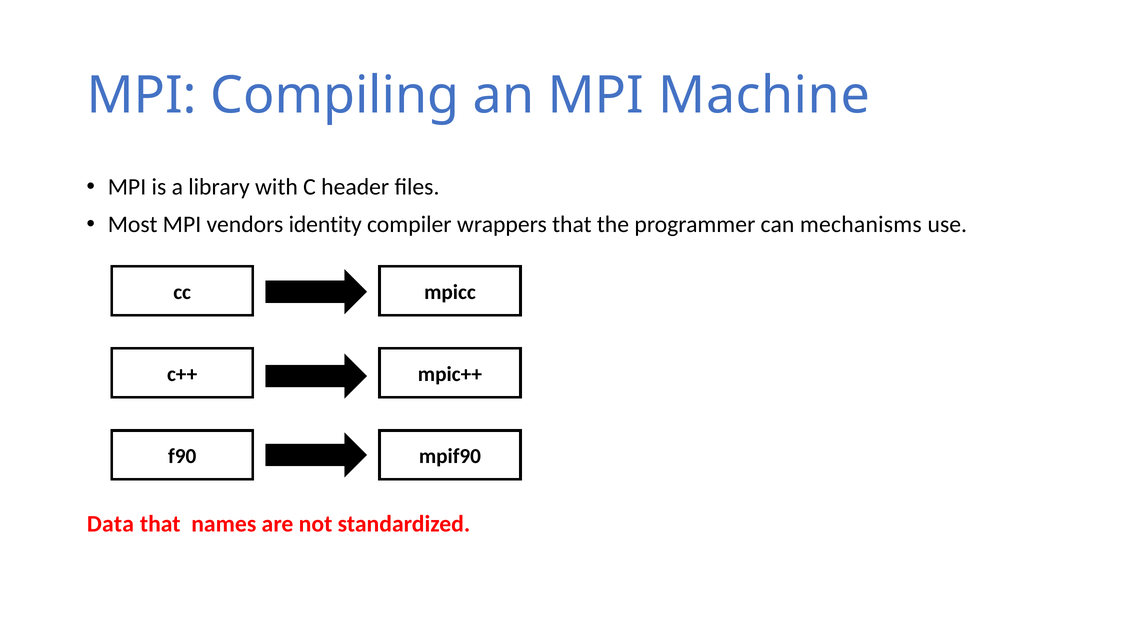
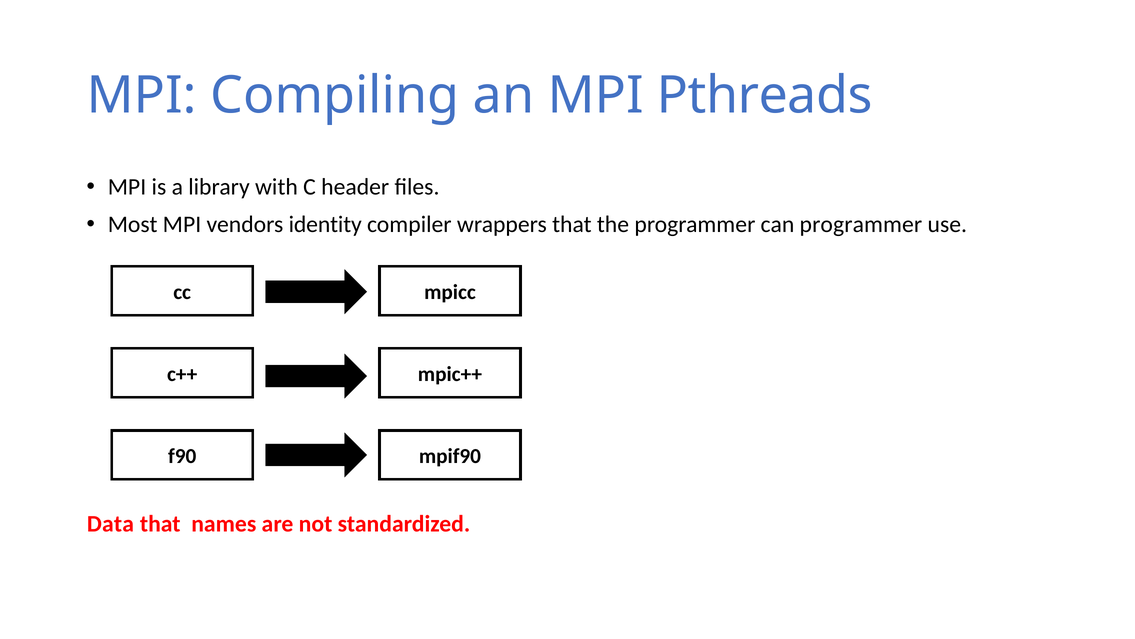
Machine: Machine -> Pthreads
can mechanisms: mechanisms -> programmer
